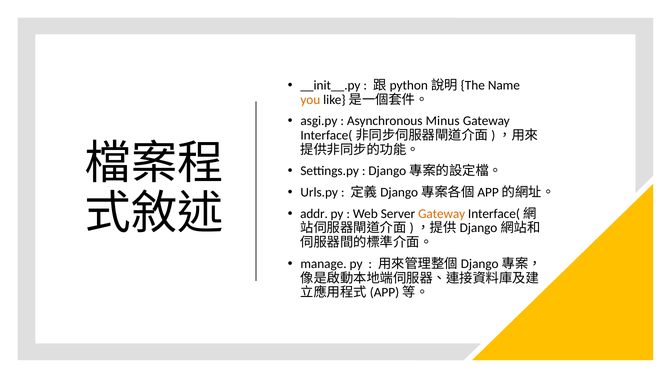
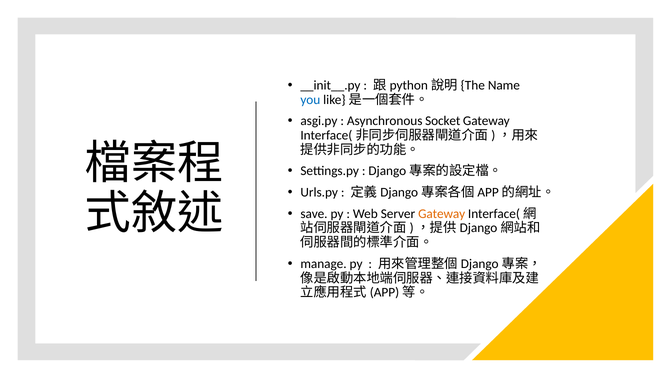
you colour: orange -> blue
Minus: Minus -> Socket
addr: addr -> save
